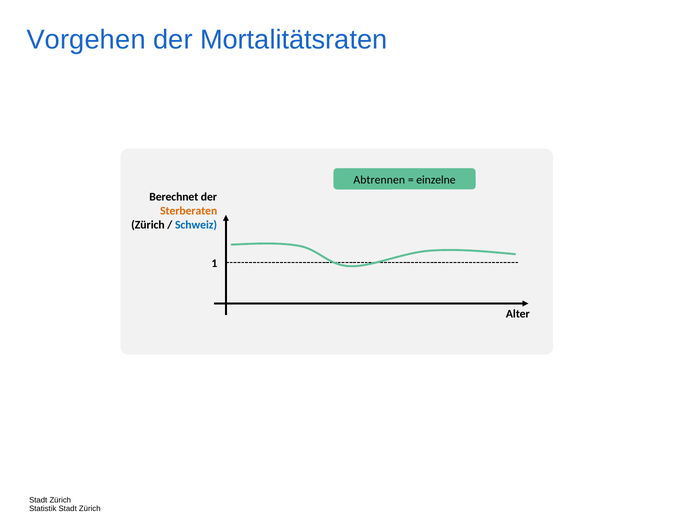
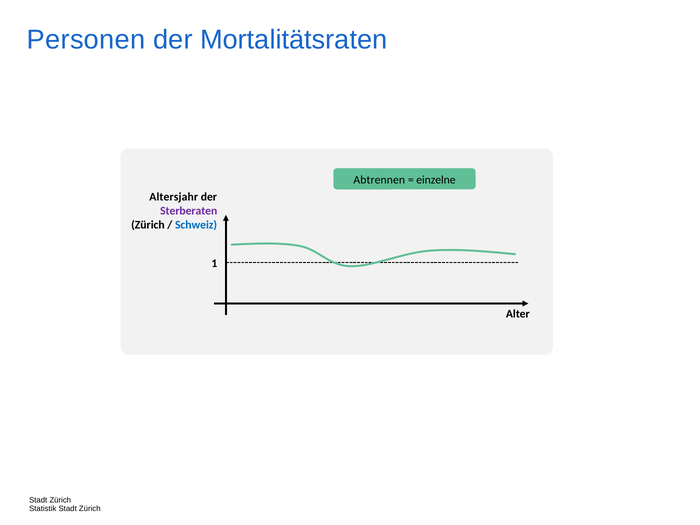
Vorgehen: Vorgehen -> Personen
Berechnet: Berechnet -> Altersjahr
Sterberaten colour: orange -> purple
